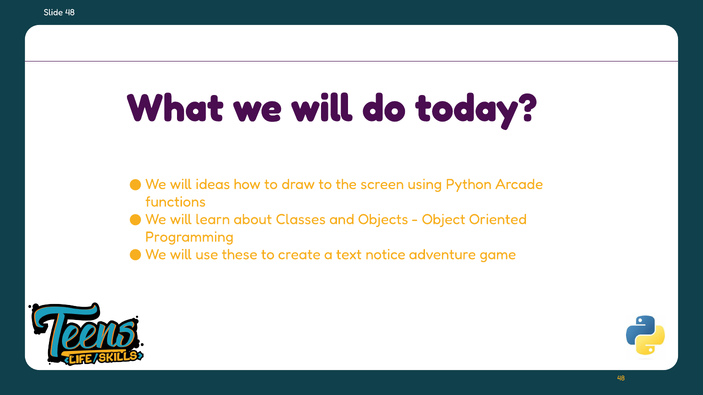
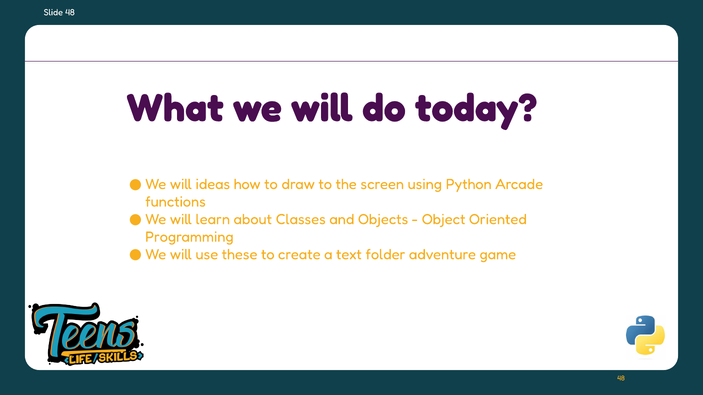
notice: notice -> folder
